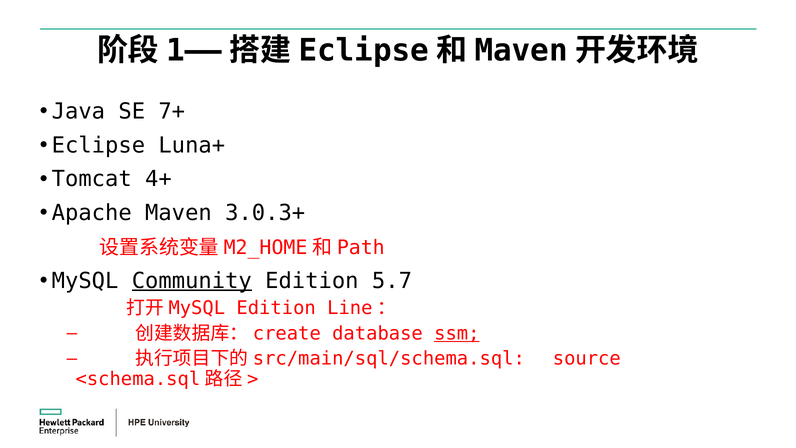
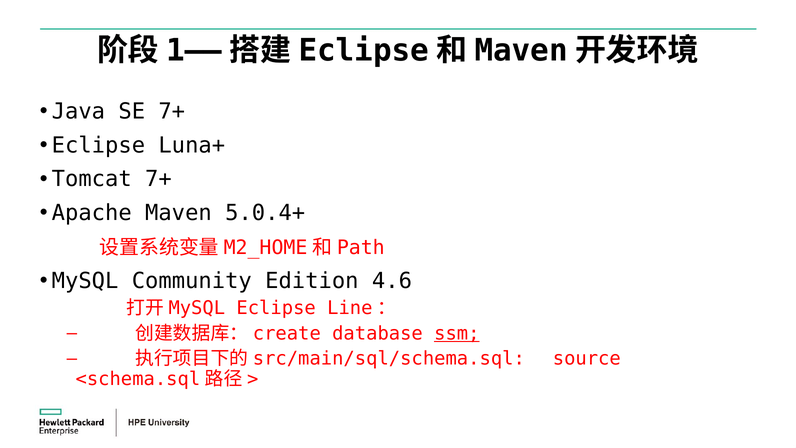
Tomcat 4+: 4+ -> 7+
3.0.3+: 3.0.3+ -> 5.0.4+
Community underline: present -> none
5.7: 5.7 -> 4.6
Edition at (276, 308): Edition -> Eclipse
